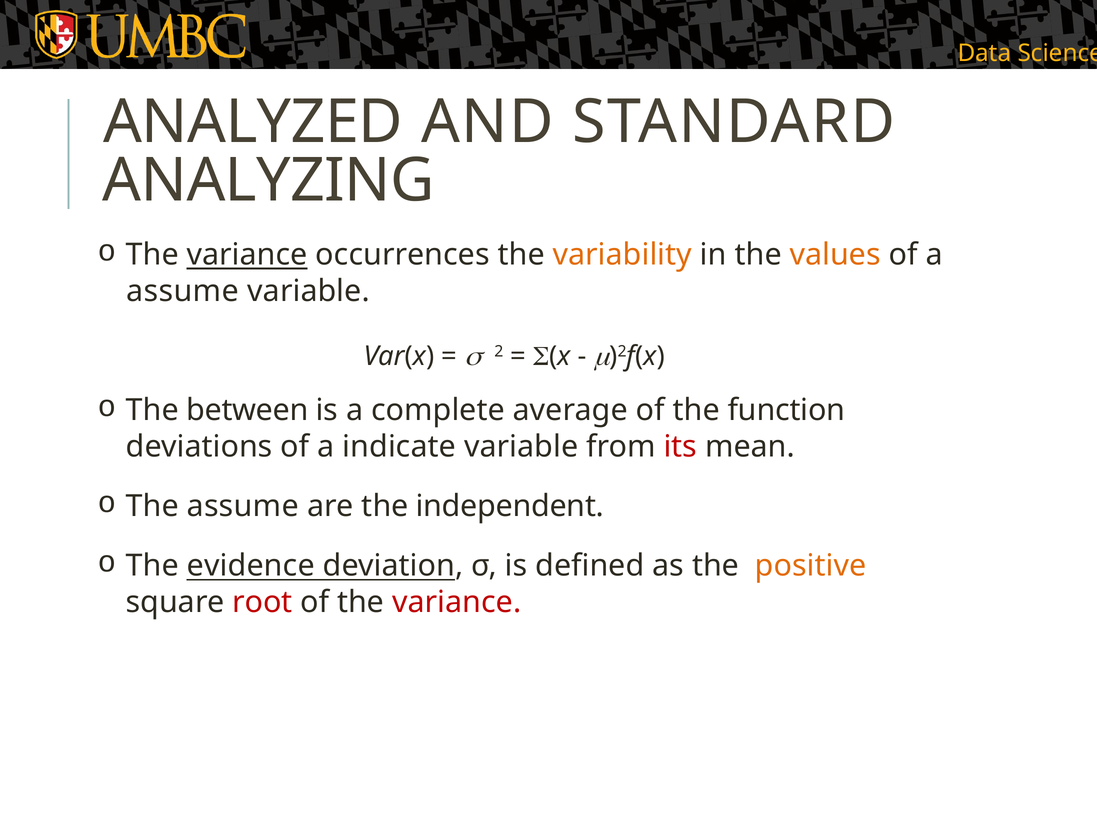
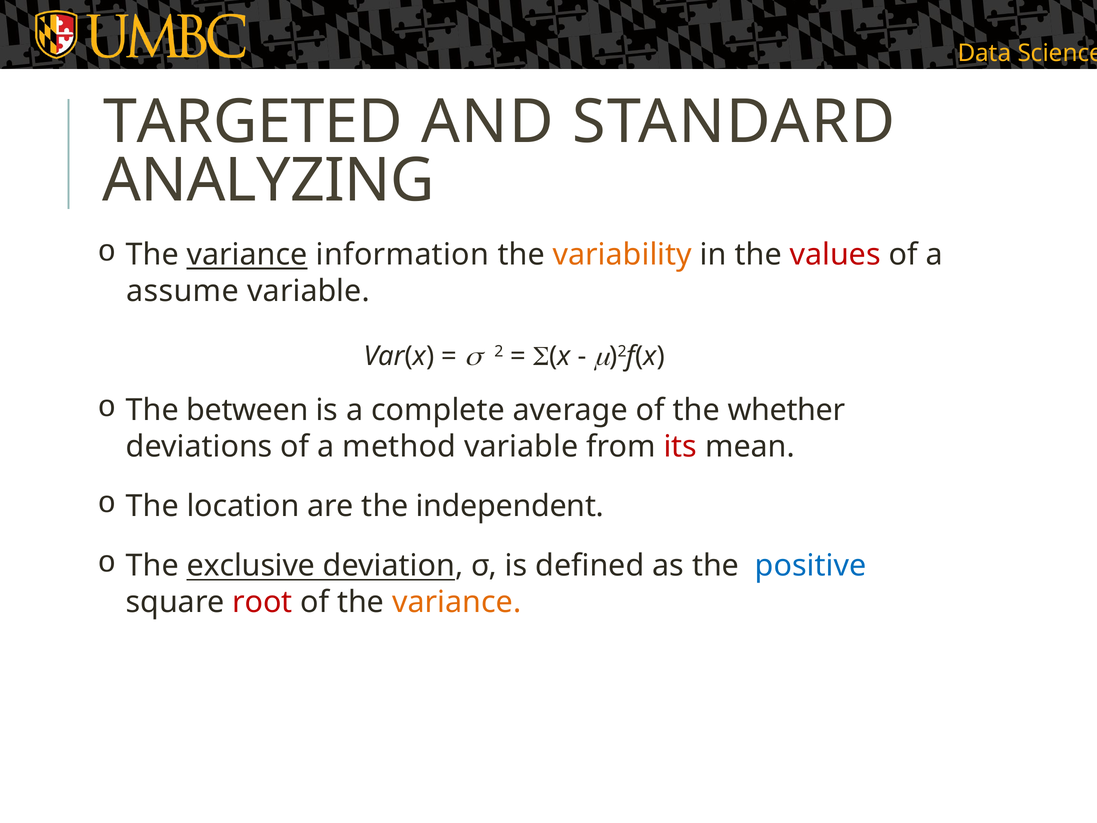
ANALYZED: ANALYZED -> TARGETED
occurrences: occurrences -> information
values colour: orange -> red
function: function -> whether
indicate: indicate -> method
The assume: assume -> location
evidence: evidence -> exclusive
positive colour: orange -> blue
variance at (457, 602) colour: red -> orange
